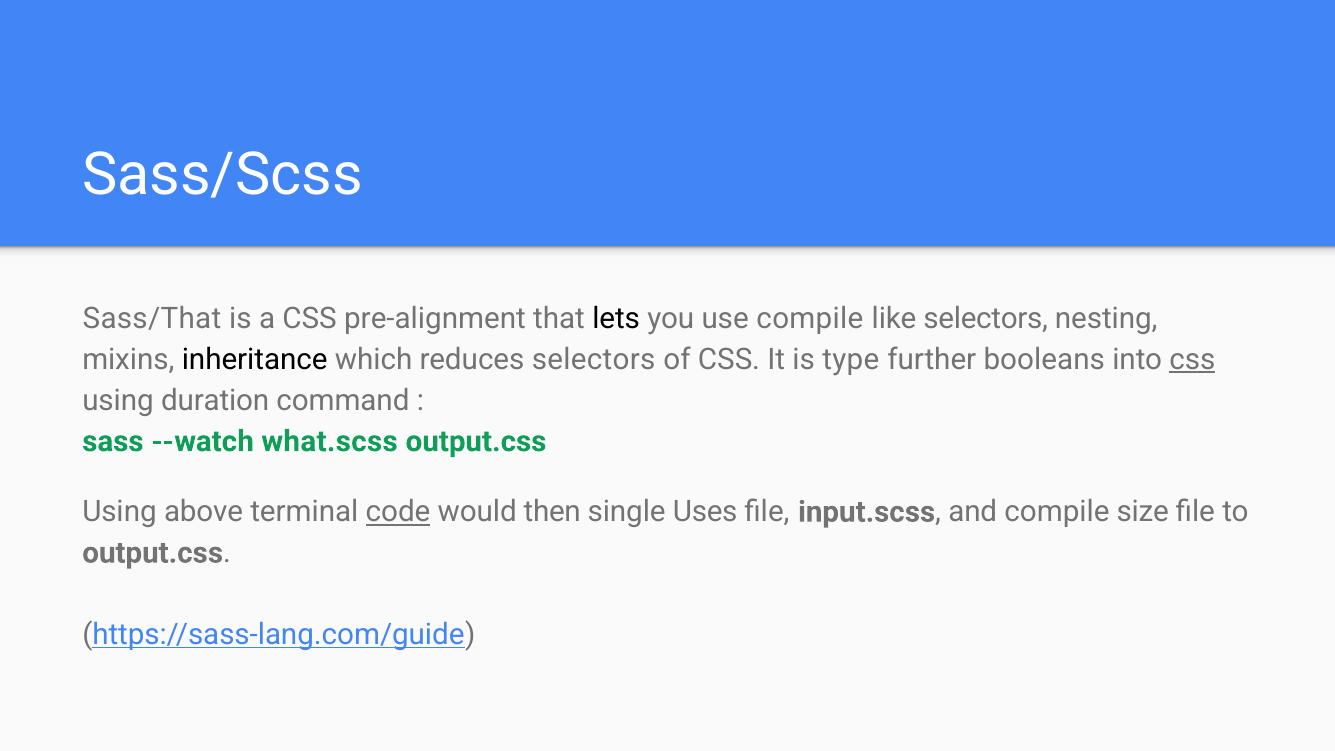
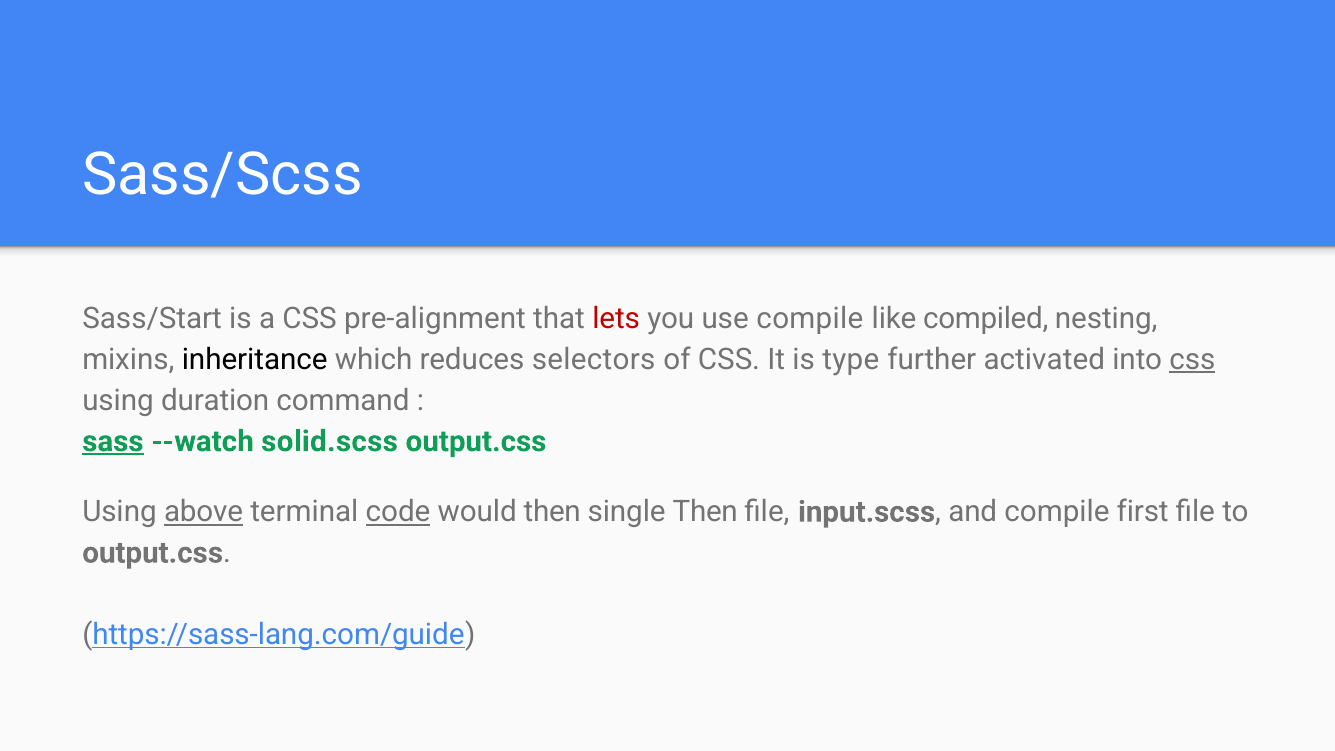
Sass/That: Sass/That -> Sass/Start
lets colour: black -> red
like selectors: selectors -> compiled
booleans: booleans -> activated
sass underline: none -> present
what.scss: what.scss -> solid.scss
above underline: none -> present
single Uses: Uses -> Then
size: size -> first
